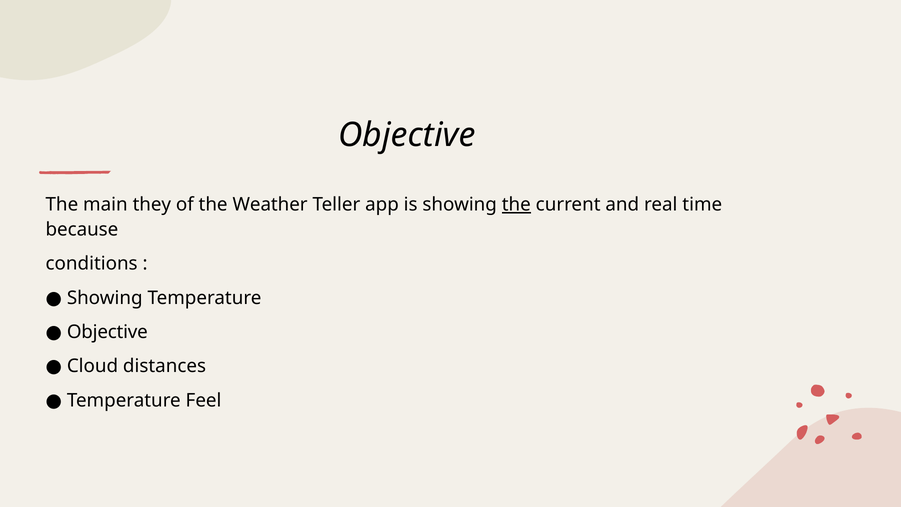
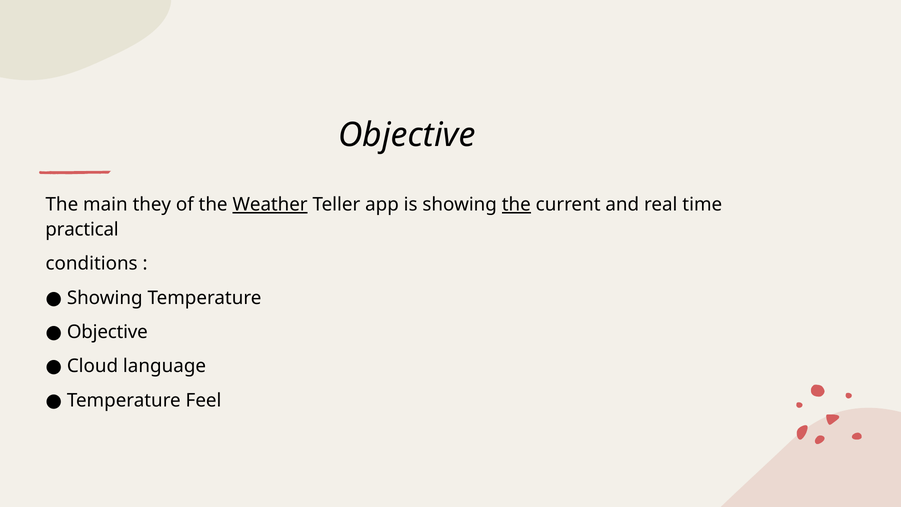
Weather underline: none -> present
because: because -> practical
distances: distances -> language
